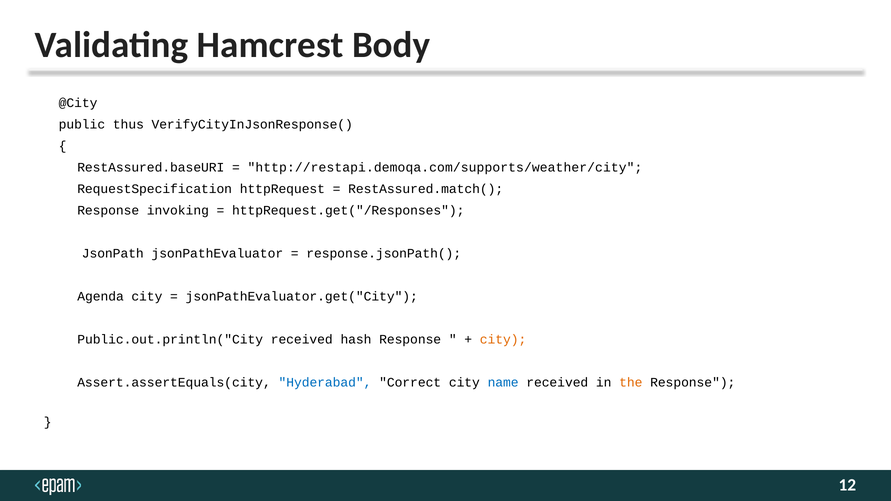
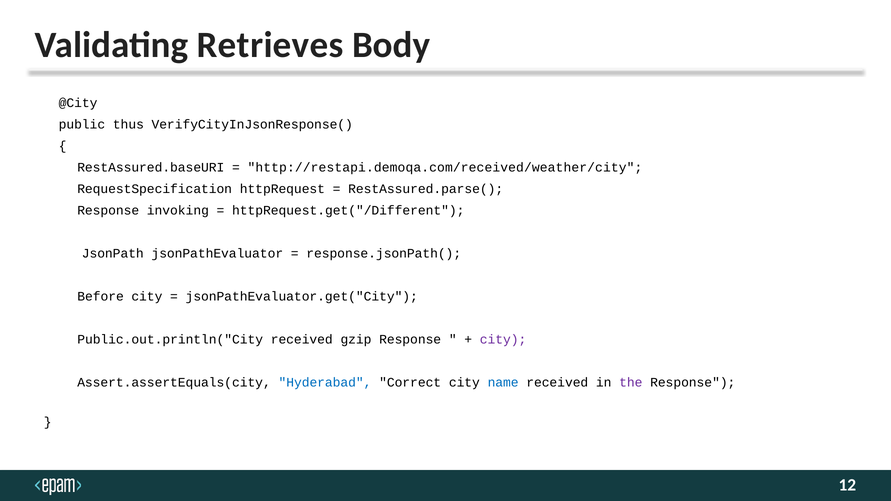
Hamcrest: Hamcrest -> Retrieves
http://restapi.demoqa.com/supports/weather/city: http://restapi.demoqa.com/supports/weather/city -> http://restapi.demoqa.com/received/weather/city
RestAssured.match(: RestAssured.match( -> RestAssured.parse(
httpRequest.get("/Responses: httpRequest.get("/Responses -> httpRequest.get("/Different
Agenda: Agenda -> Before
hash: hash -> gzip
city at (503, 340) colour: orange -> purple
the colour: orange -> purple
